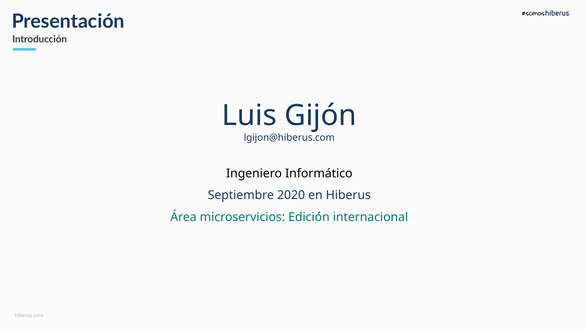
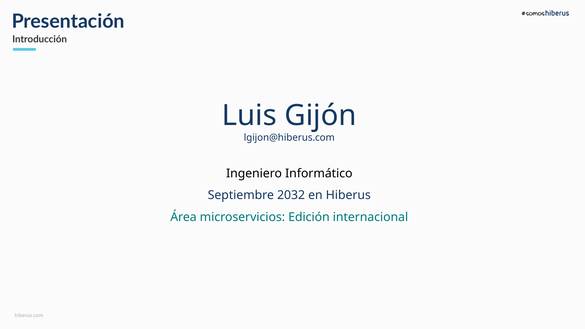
2020: 2020 -> 2032
